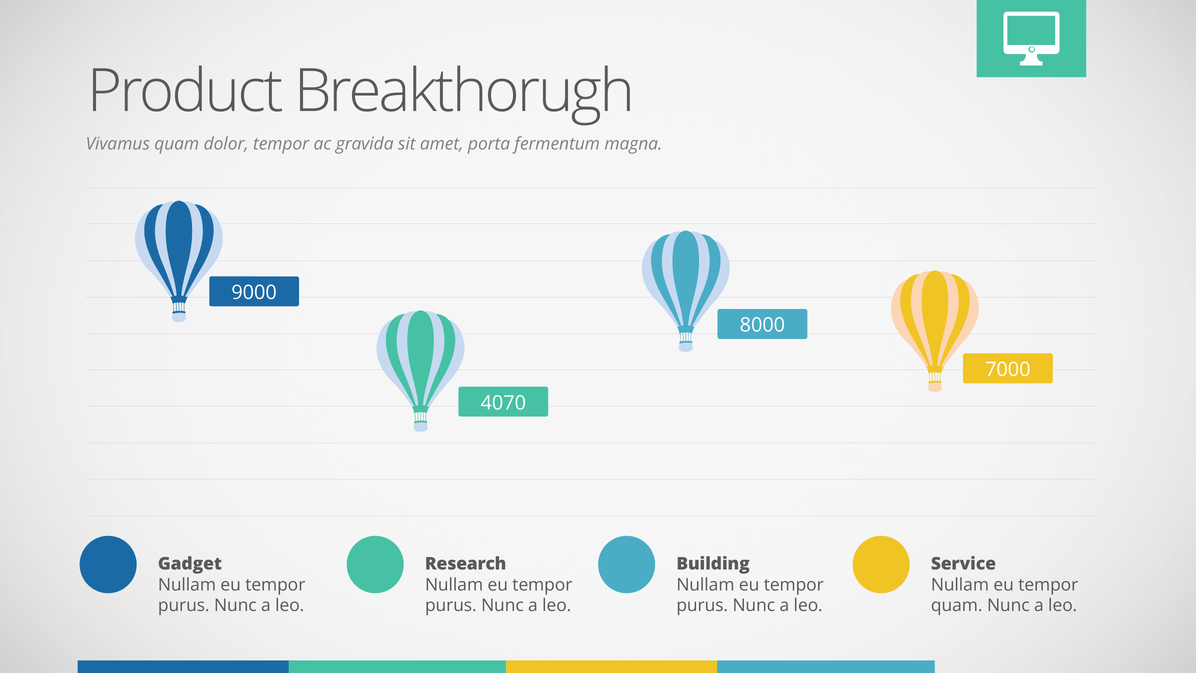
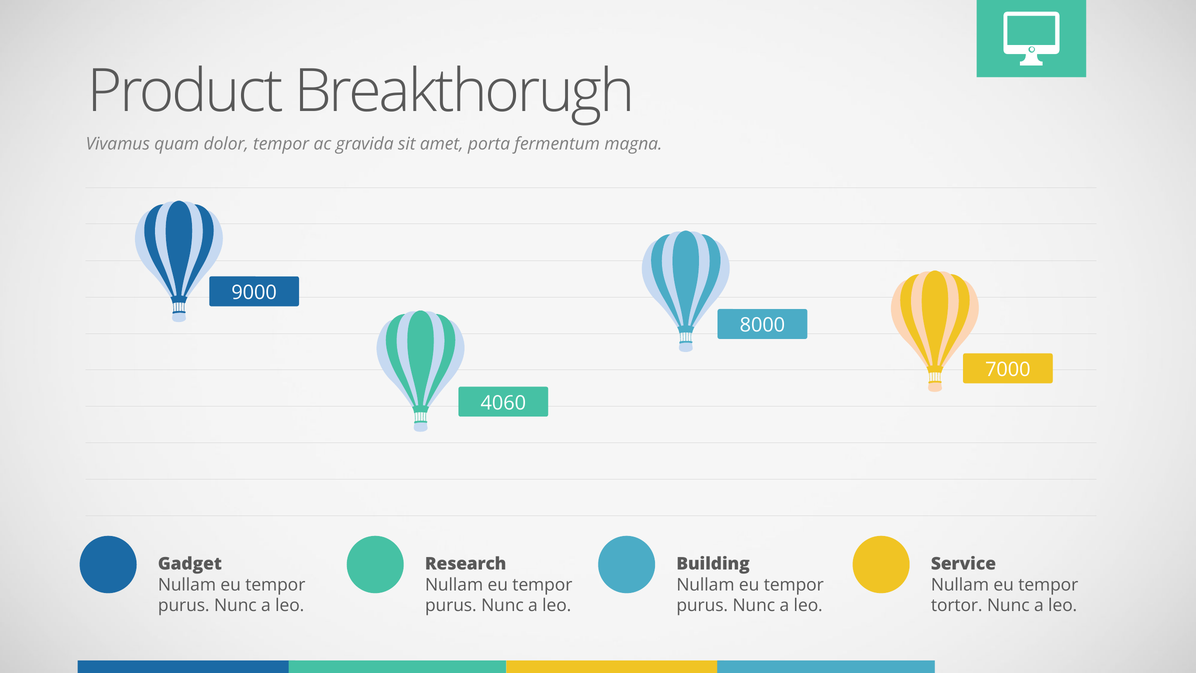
4070: 4070 -> 4060
quam at (957, 605): quam -> tortor
